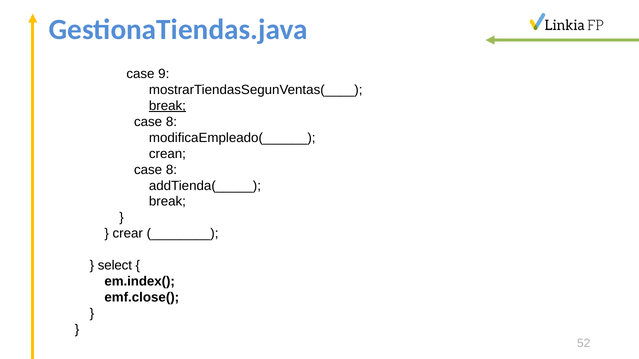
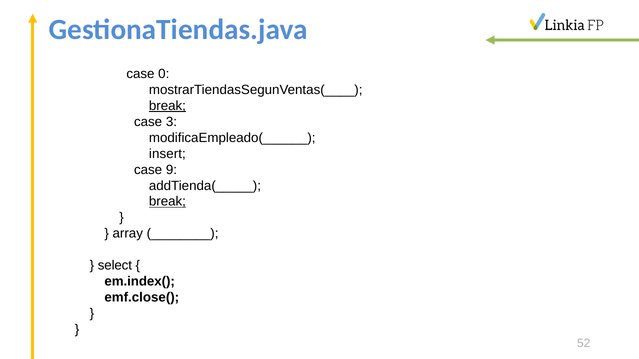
9: 9 -> 0
8 at (171, 122): 8 -> 3
crean: crean -> insert
8 at (171, 170): 8 -> 9
break at (167, 202) underline: none -> present
crear: crear -> array
